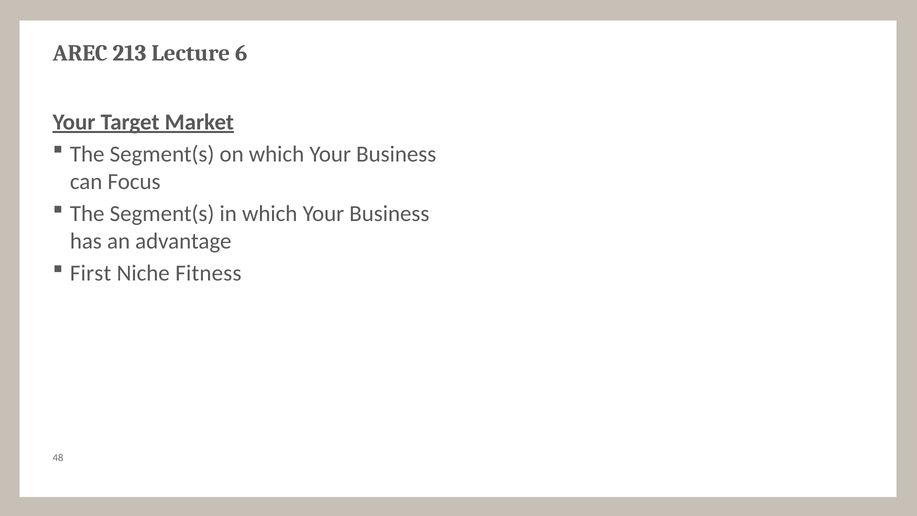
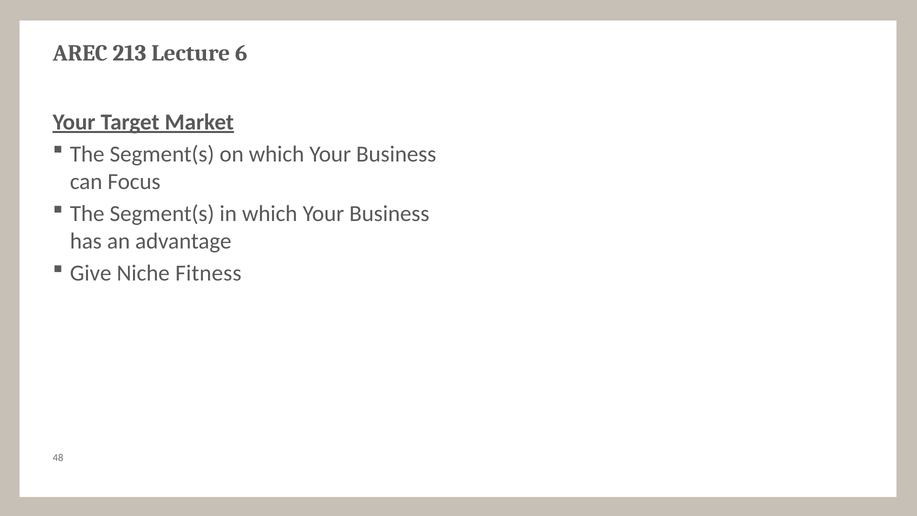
First: First -> Give
